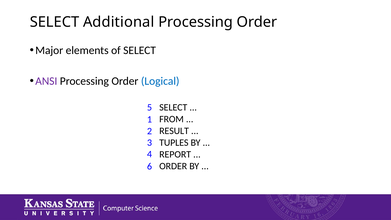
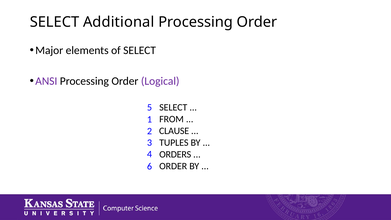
Logical colour: blue -> purple
RESULT: RESULT -> CLAUSE
REPORT: REPORT -> ORDERS
